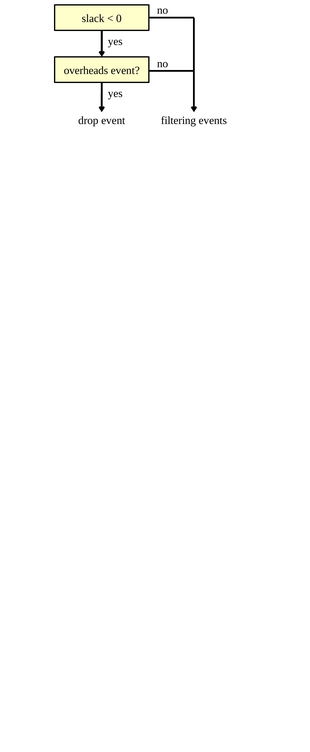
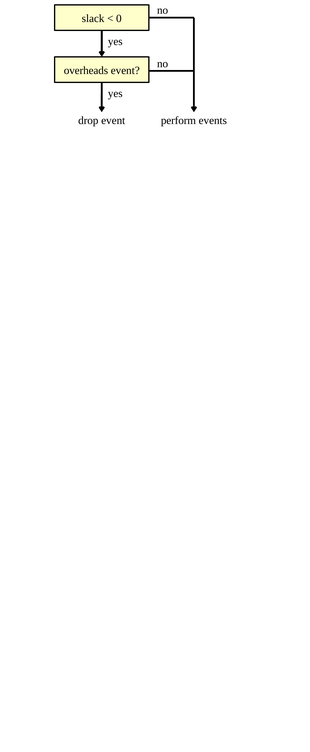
filtering: filtering -> perform
